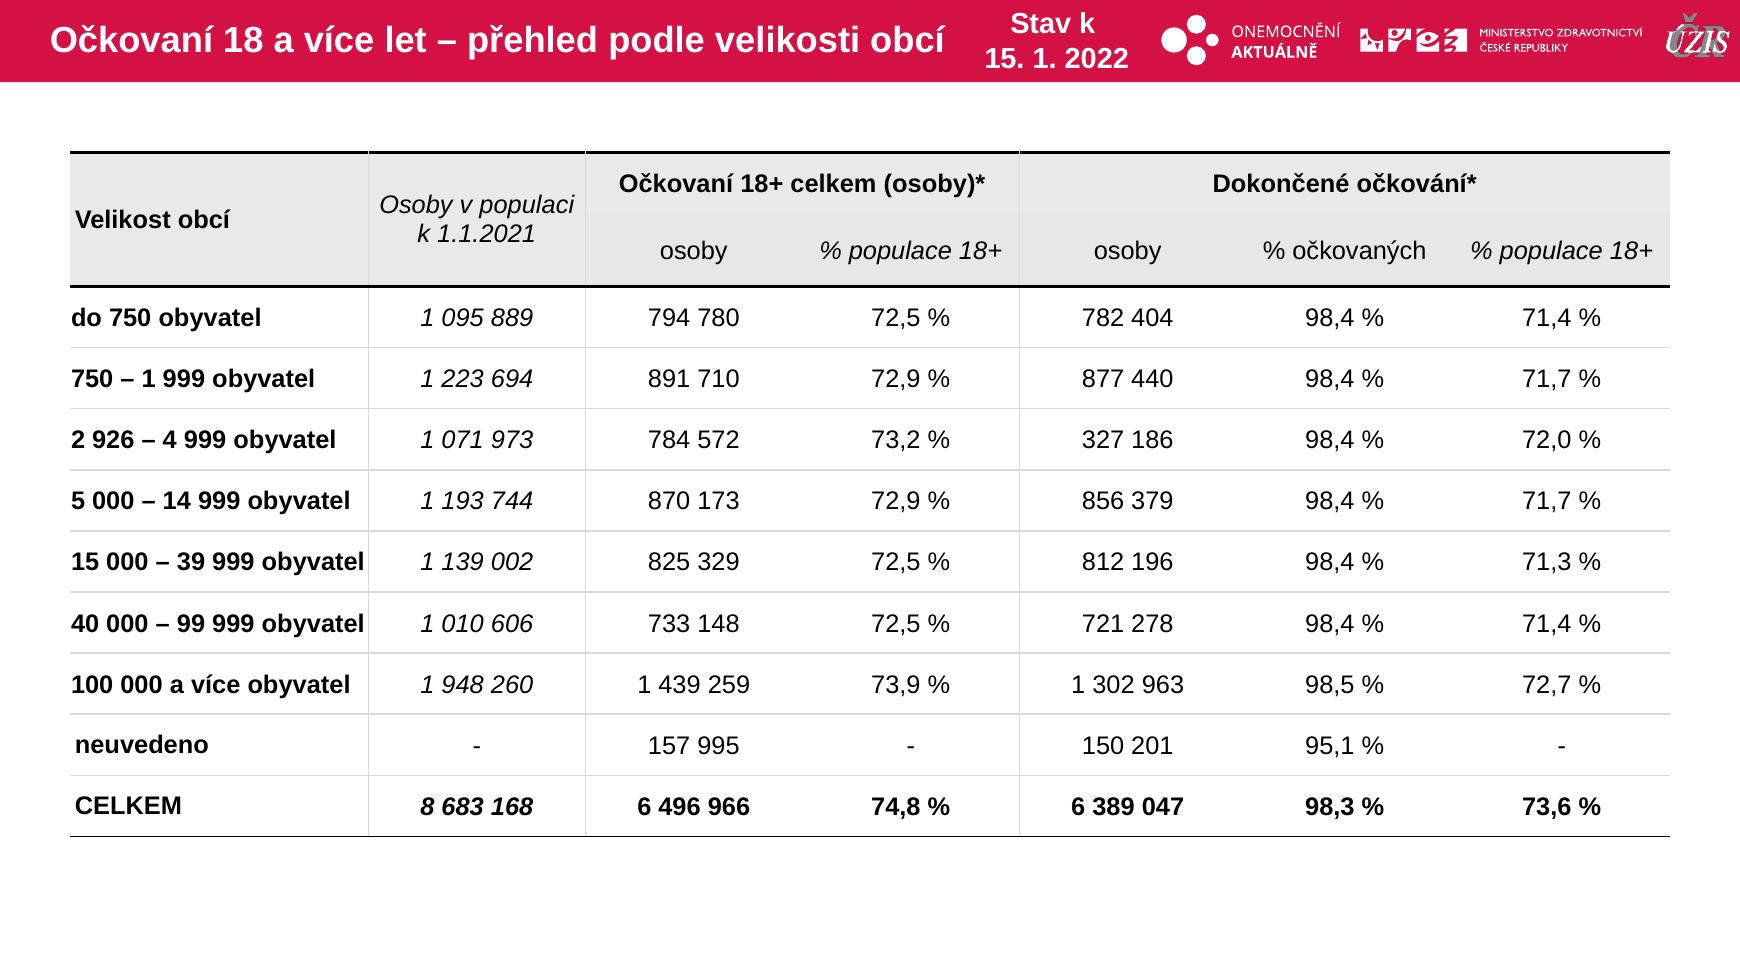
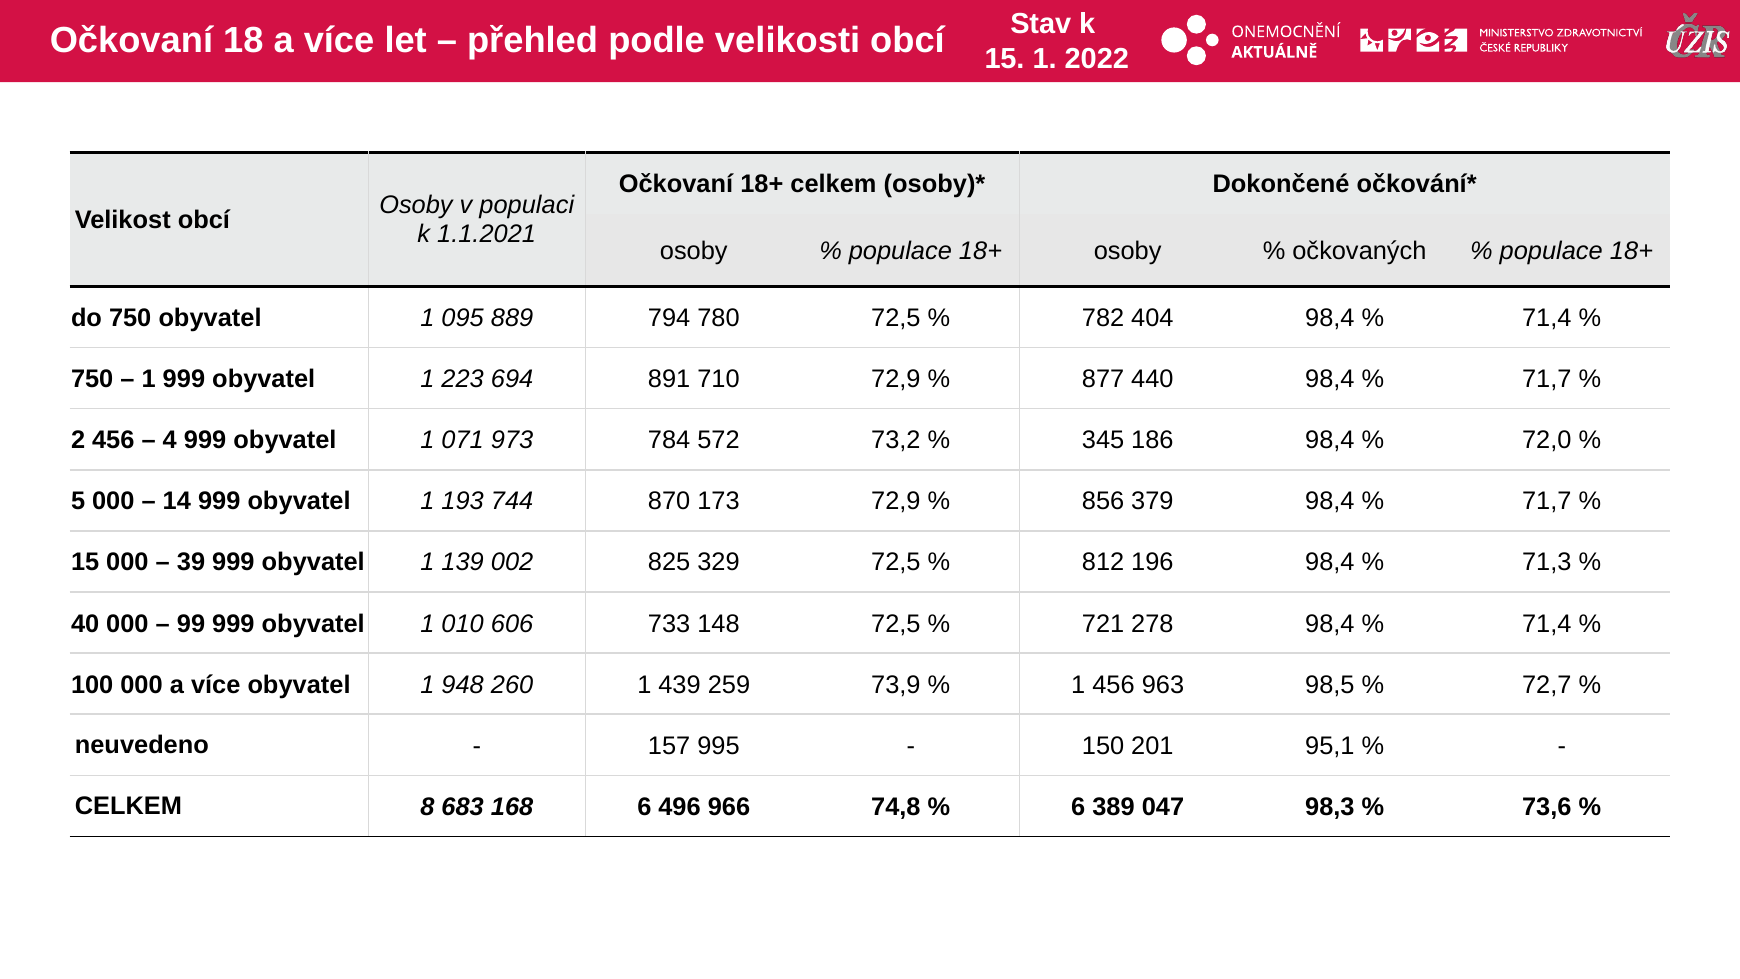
2 926: 926 -> 456
327: 327 -> 345
1 302: 302 -> 456
